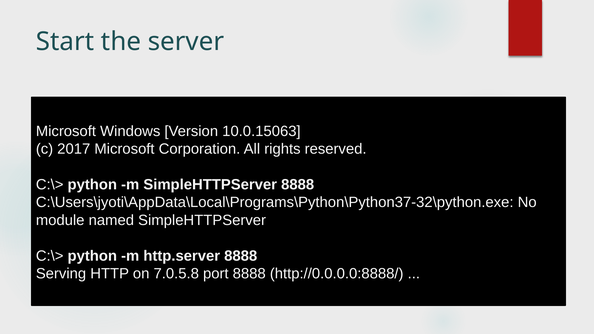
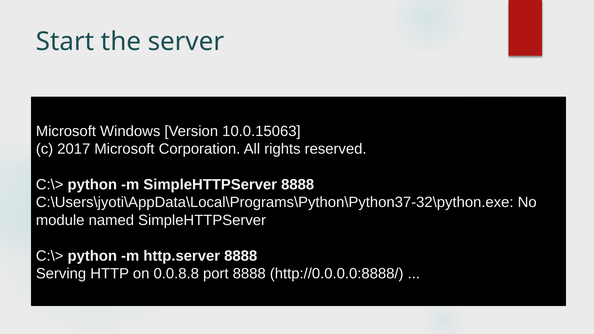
7.0.5.8: 7.0.5.8 -> 0.0.8.8
